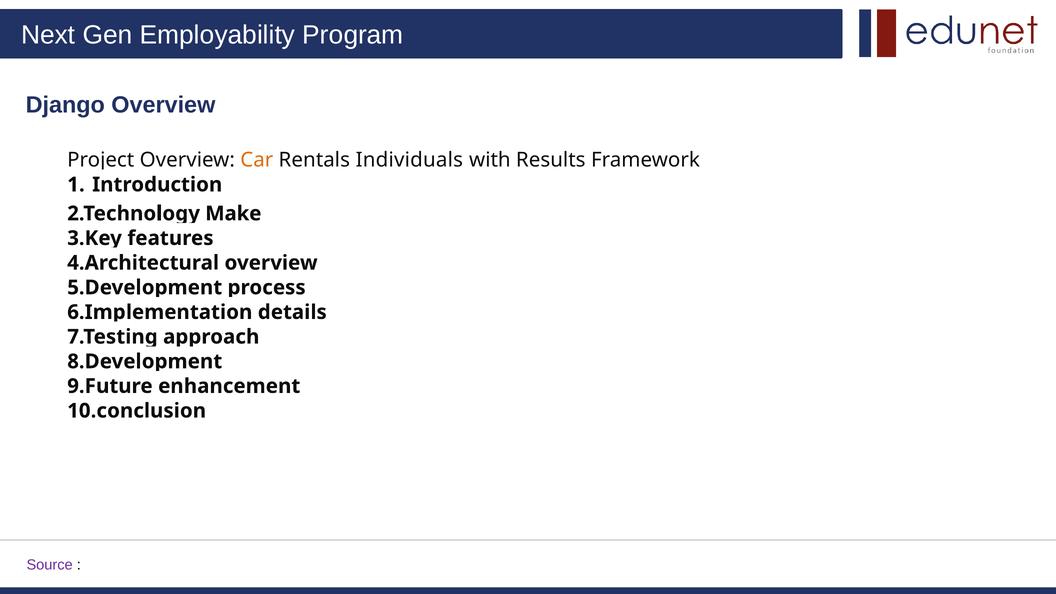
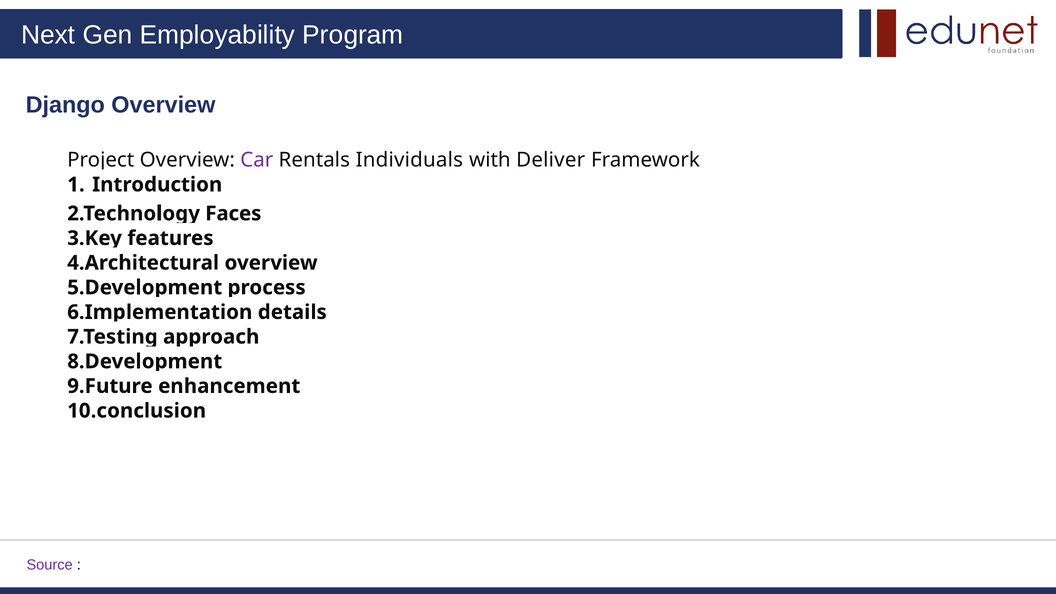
Car colour: orange -> purple
Results: Results -> Deliver
Make: Make -> Faces
